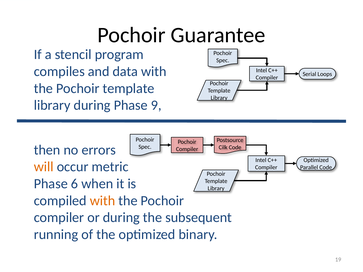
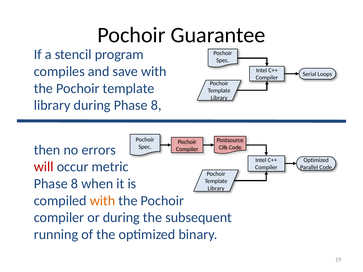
data: data -> save
during Phase 9: 9 -> 8
will colour: orange -> red
6 at (75, 184): 6 -> 8
